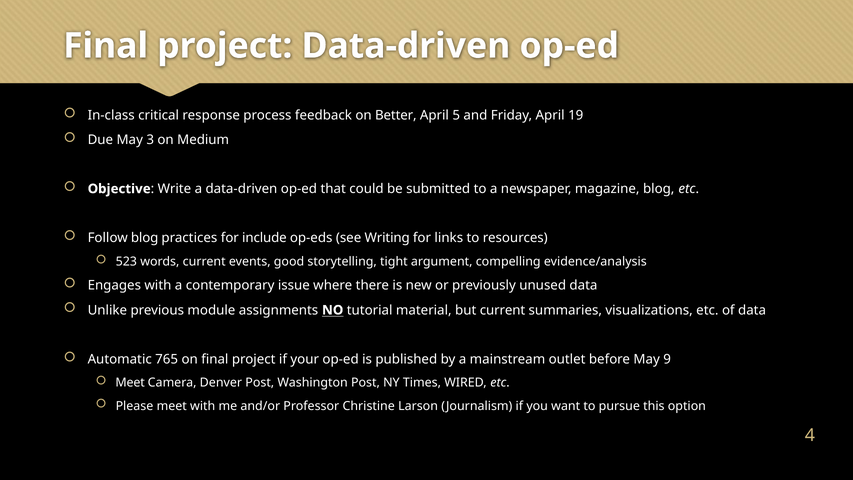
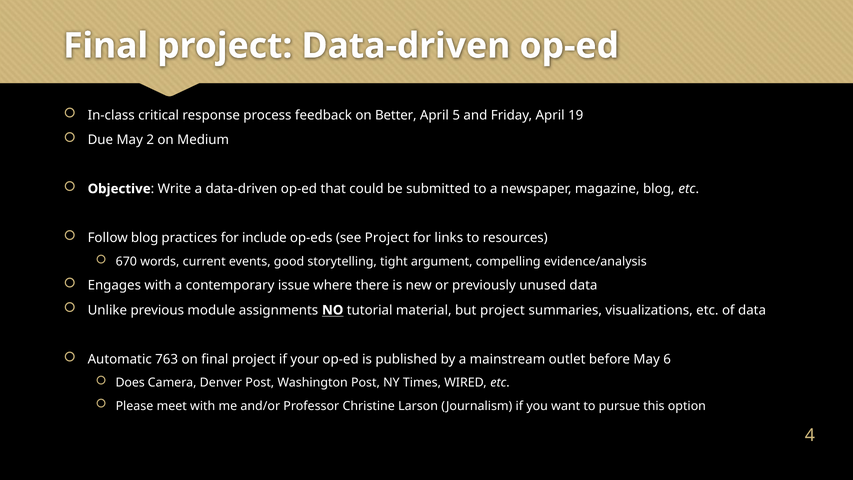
3: 3 -> 2
see Writing: Writing -> Project
523: 523 -> 670
but current: current -> project
765: 765 -> 763
9: 9 -> 6
Meet at (130, 383): Meet -> Does
